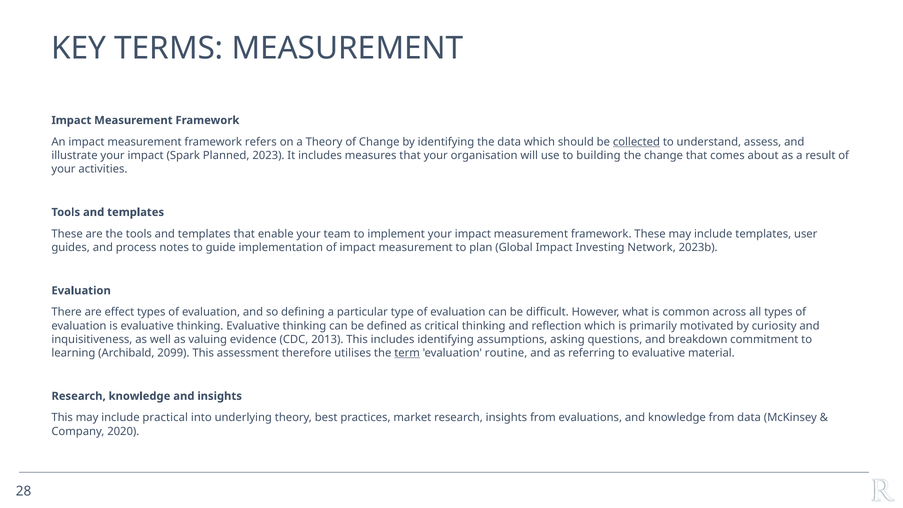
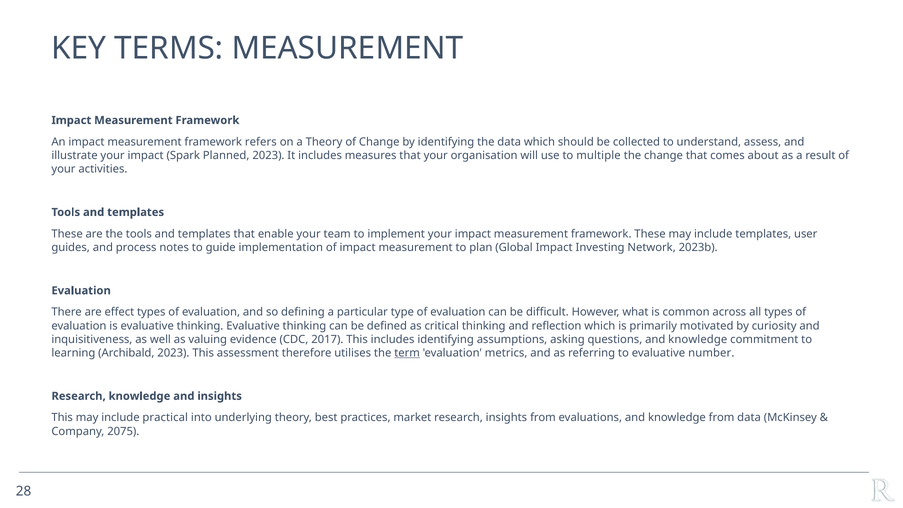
collected underline: present -> none
building: building -> multiple
2013: 2013 -> 2017
questions and breakdown: breakdown -> knowledge
Archibald 2099: 2099 -> 2023
routine: routine -> metrics
material: material -> number
2020: 2020 -> 2075
